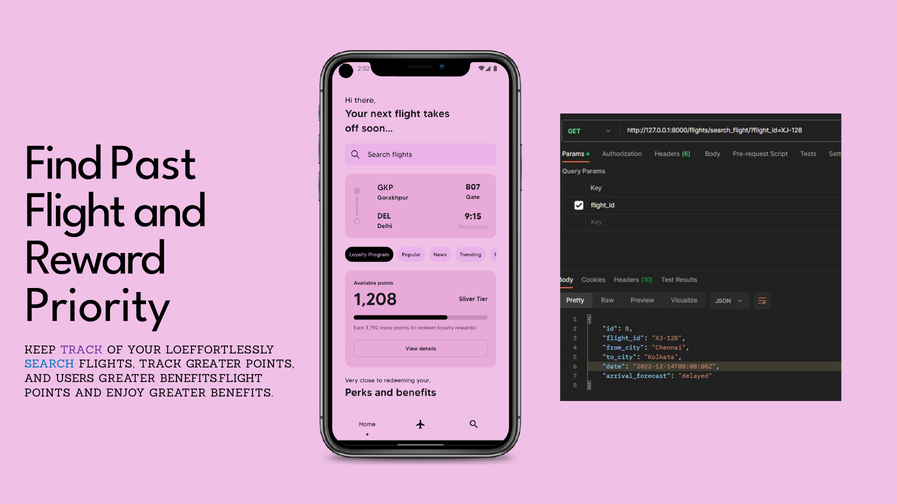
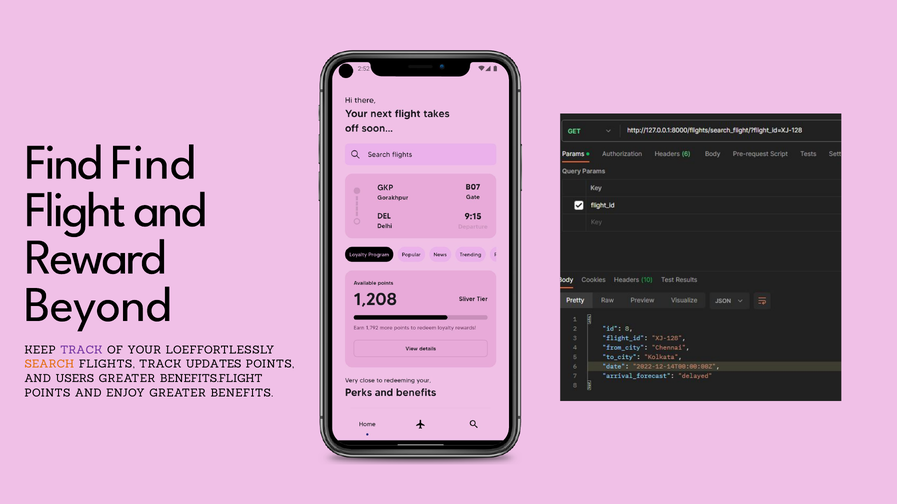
Find Past: Past -> Find
Priority: Priority -> Beyond
SEARCH colour: blue -> orange
TRACK GREATER: GREATER -> UPDATES
